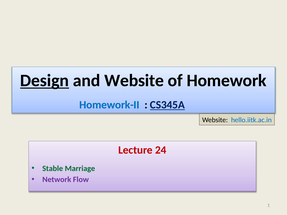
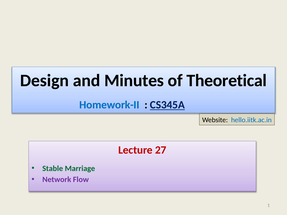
Design underline: present -> none
and Website: Website -> Minutes
Homework: Homework -> Theoretical
24: 24 -> 27
